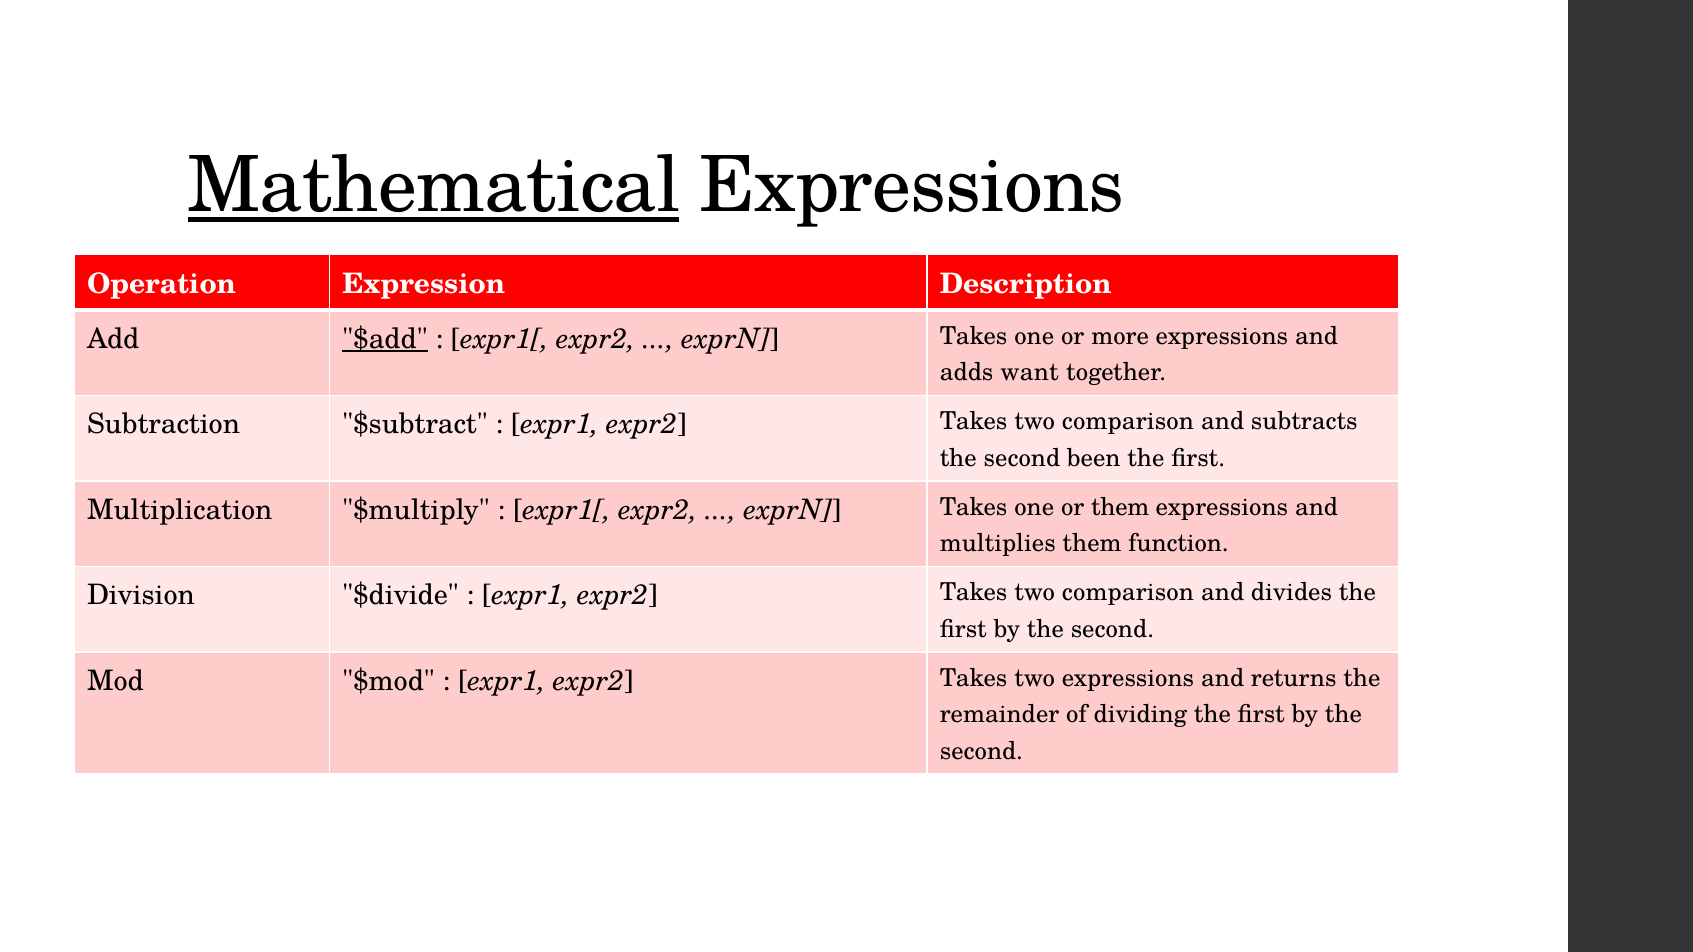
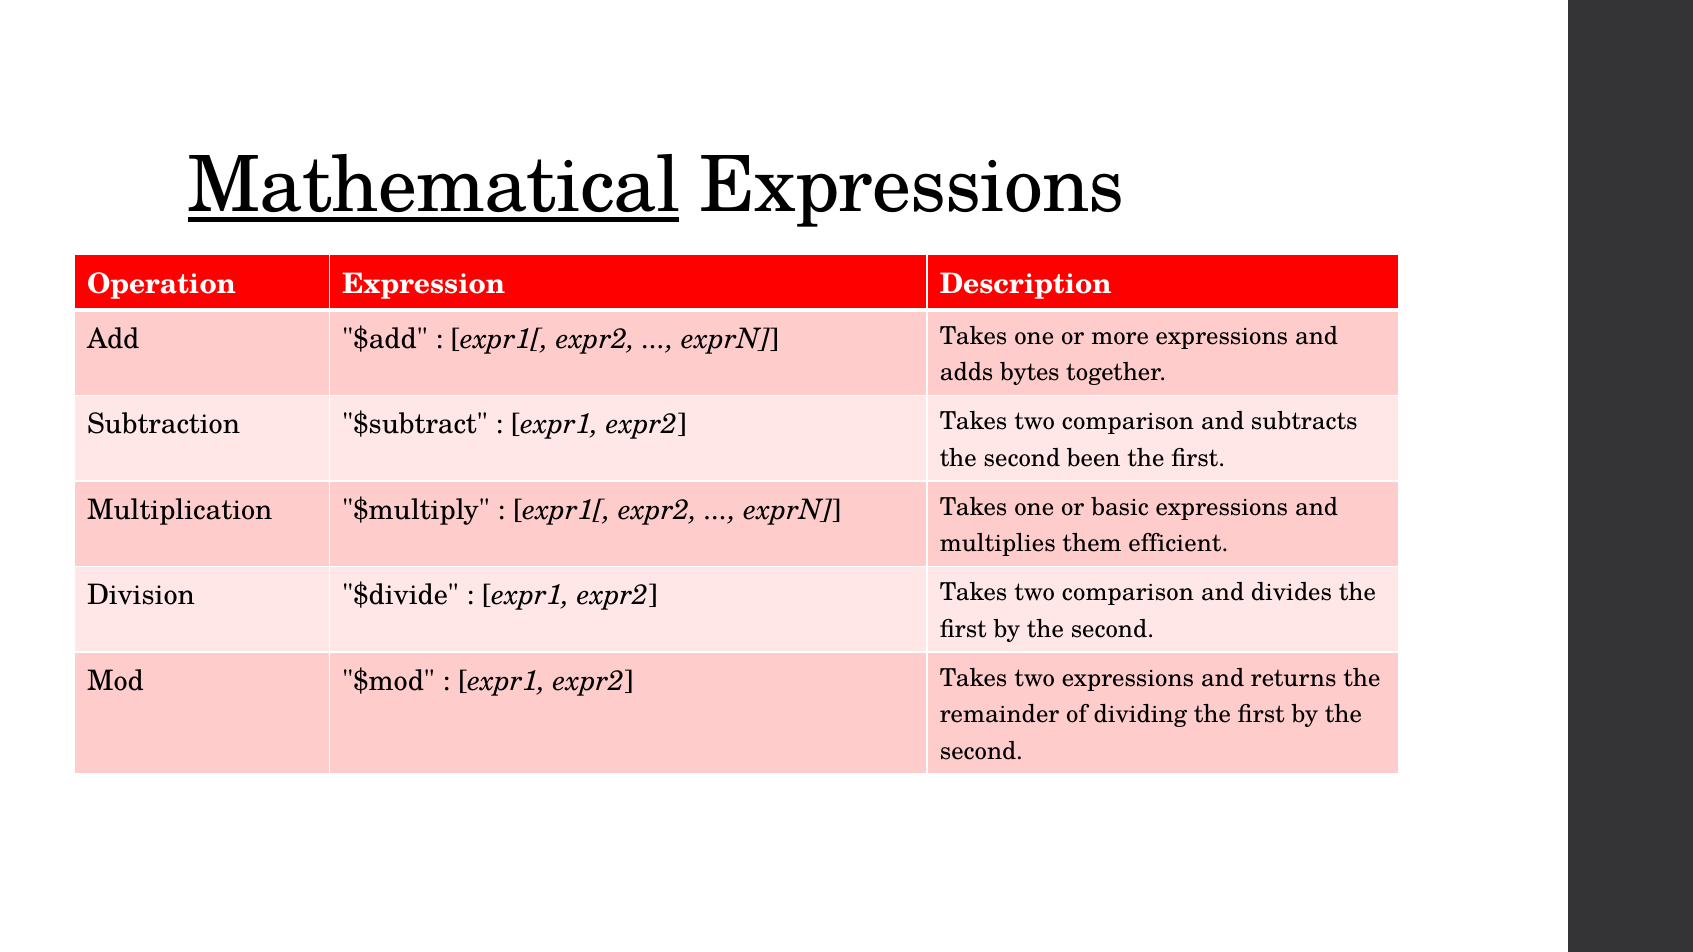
$add underline: present -> none
want: want -> bytes
or them: them -> basic
function: function -> efficient
